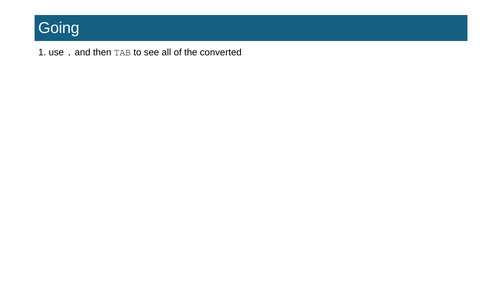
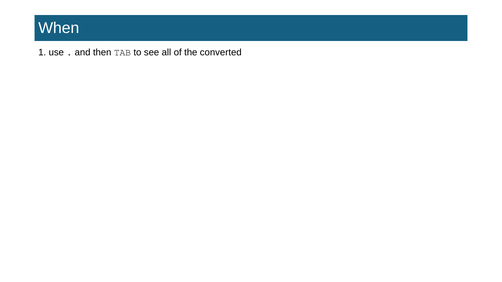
Going: Going -> When
